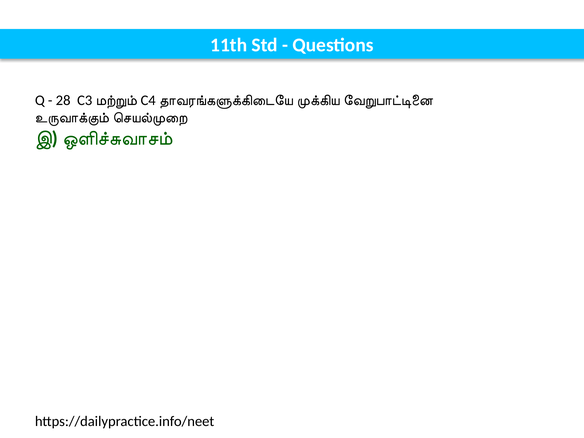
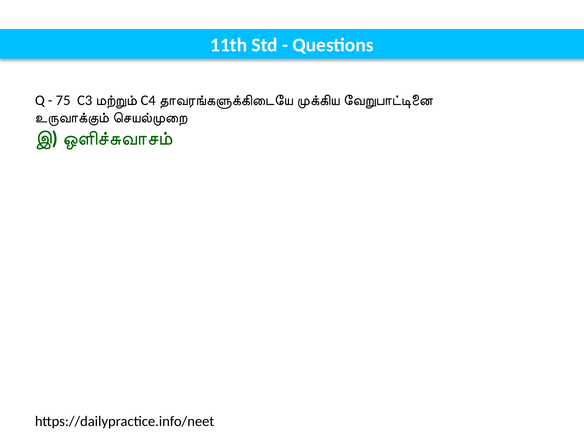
28: 28 -> 75
